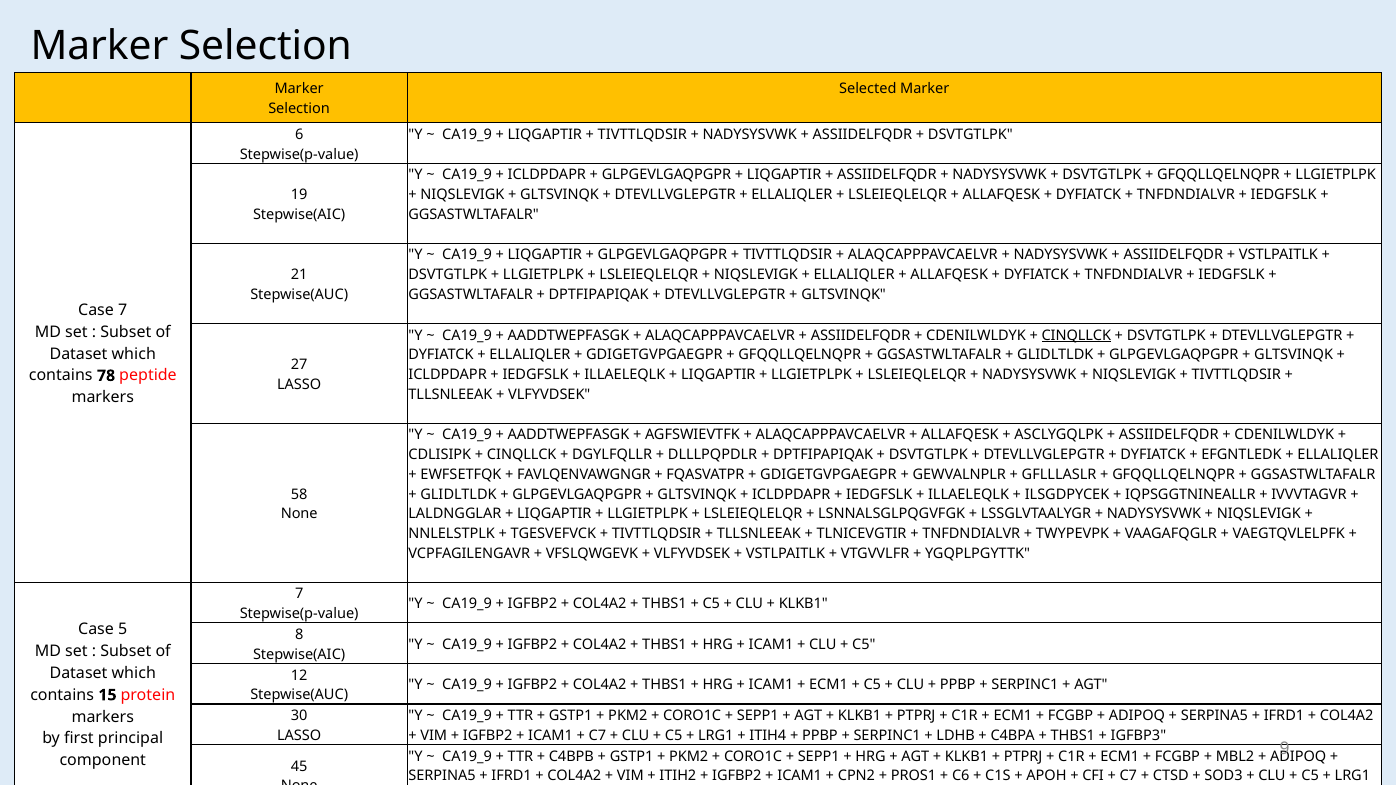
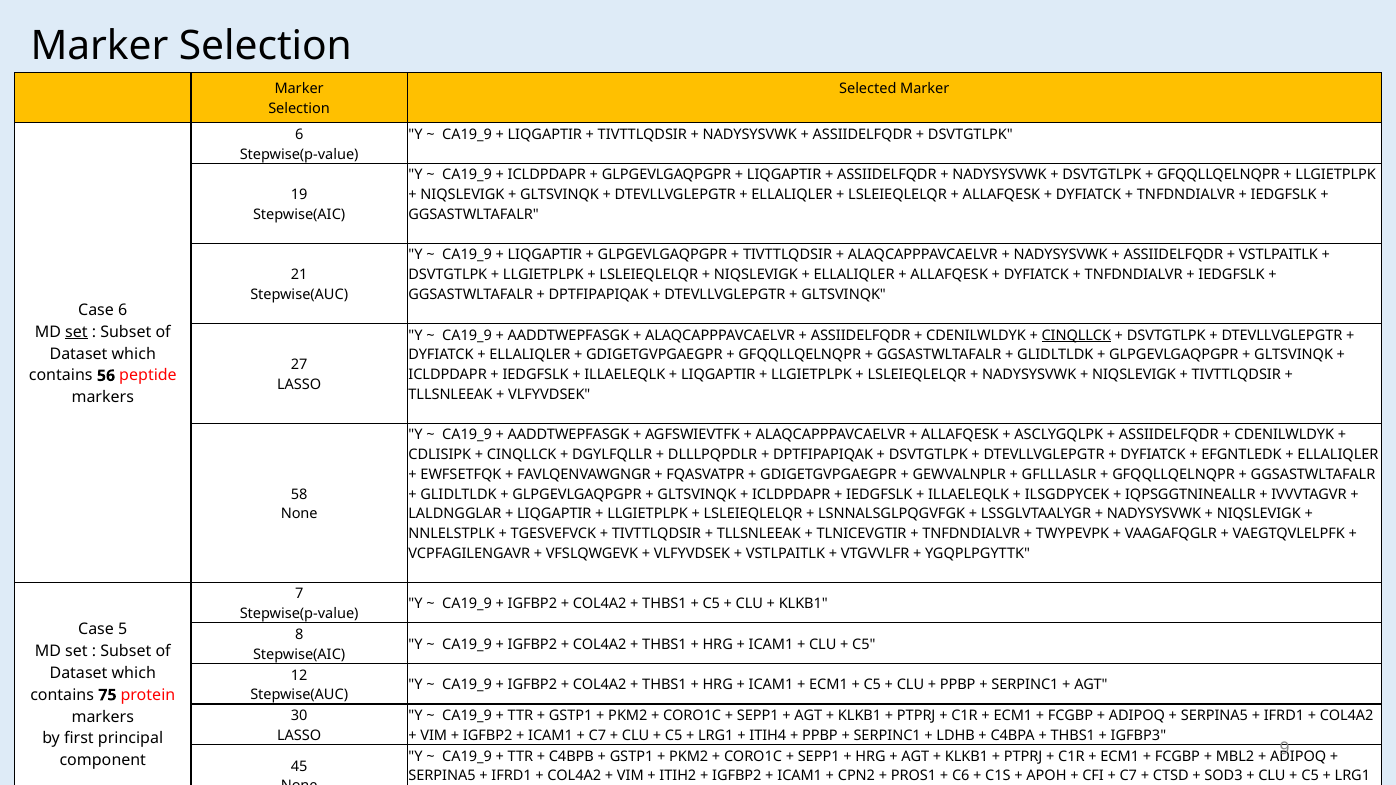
Case 7: 7 -> 6
set at (76, 332) underline: none -> present
78: 78 -> 56
15: 15 -> 75
